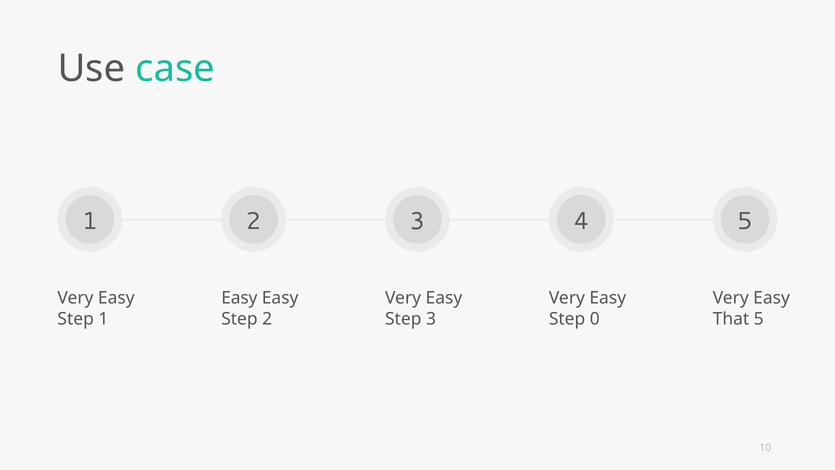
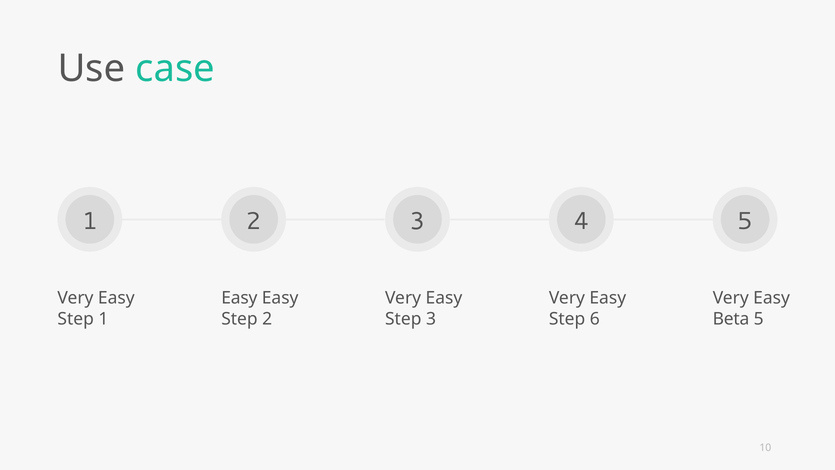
0: 0 -> 6
That: That -> Beta
